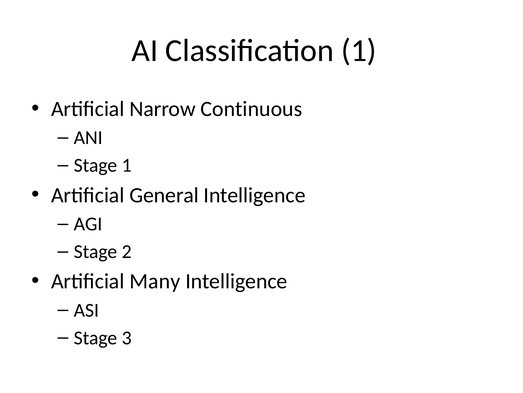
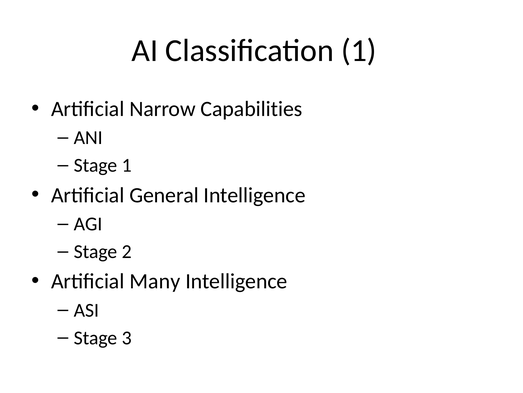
Continuous: Continuous -> Capabilities
